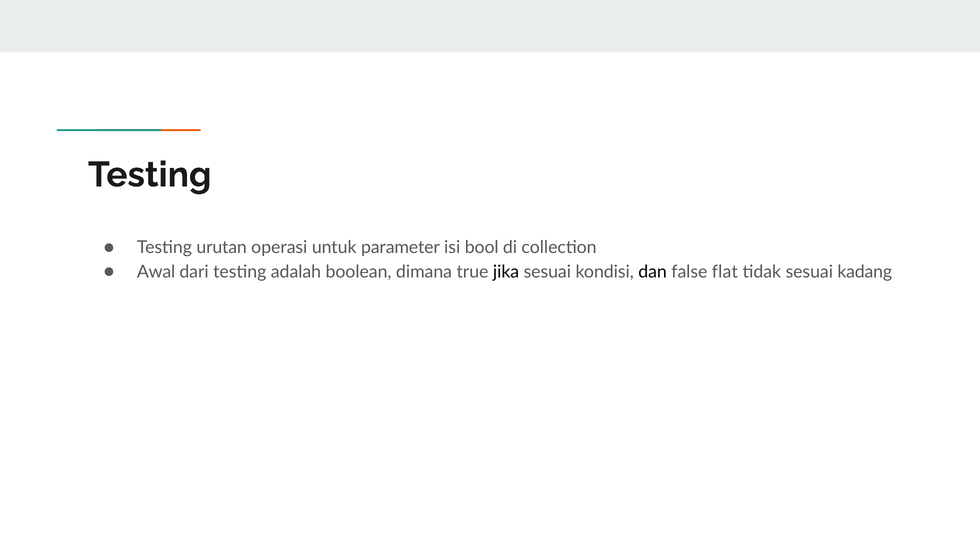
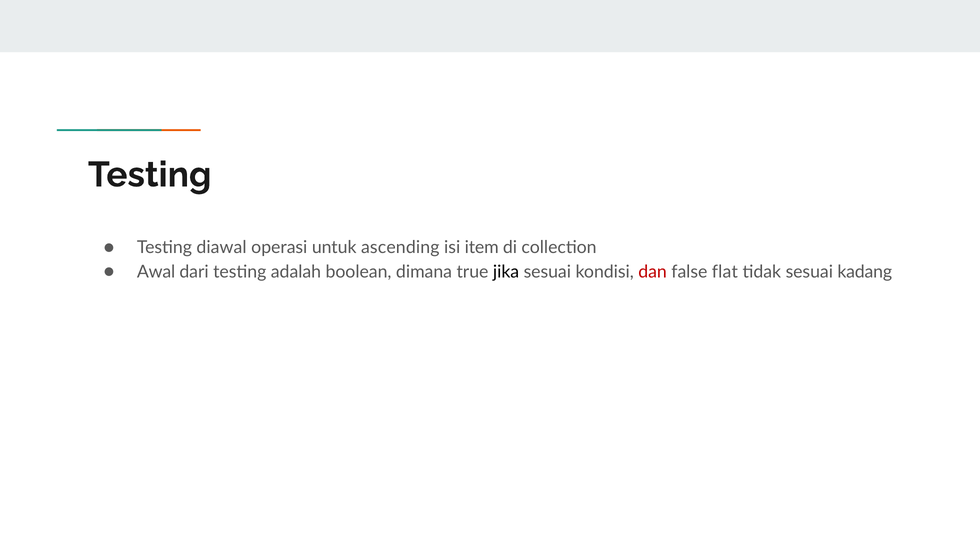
urutan: urutan -> diawal
parameter: parameter -> ascending
bool: bool -> item
dan colour: black -> red
